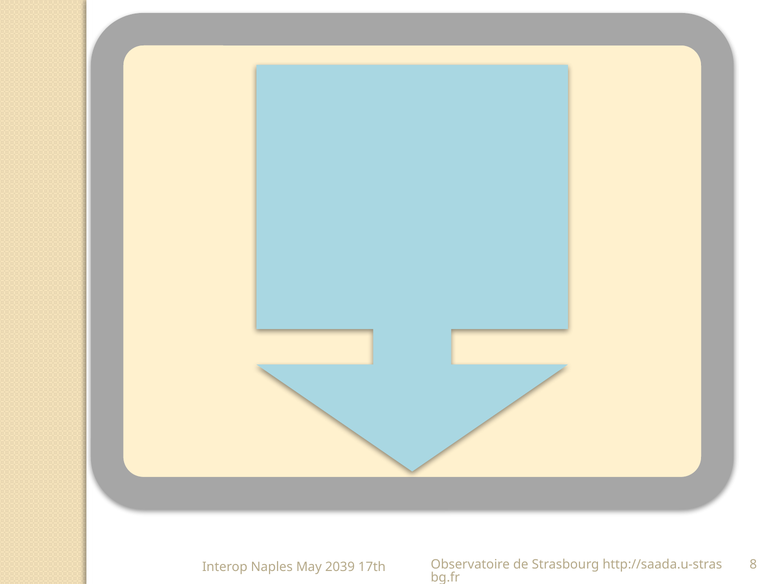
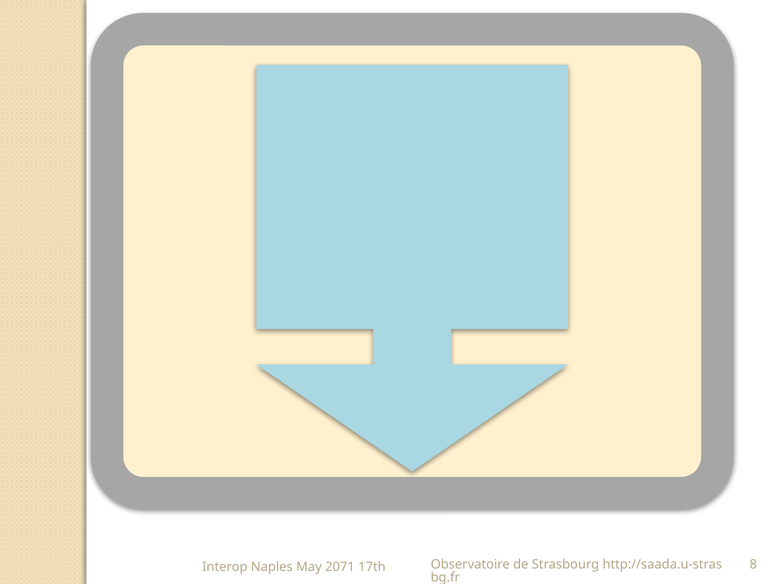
2039: 2039 -> 2071
